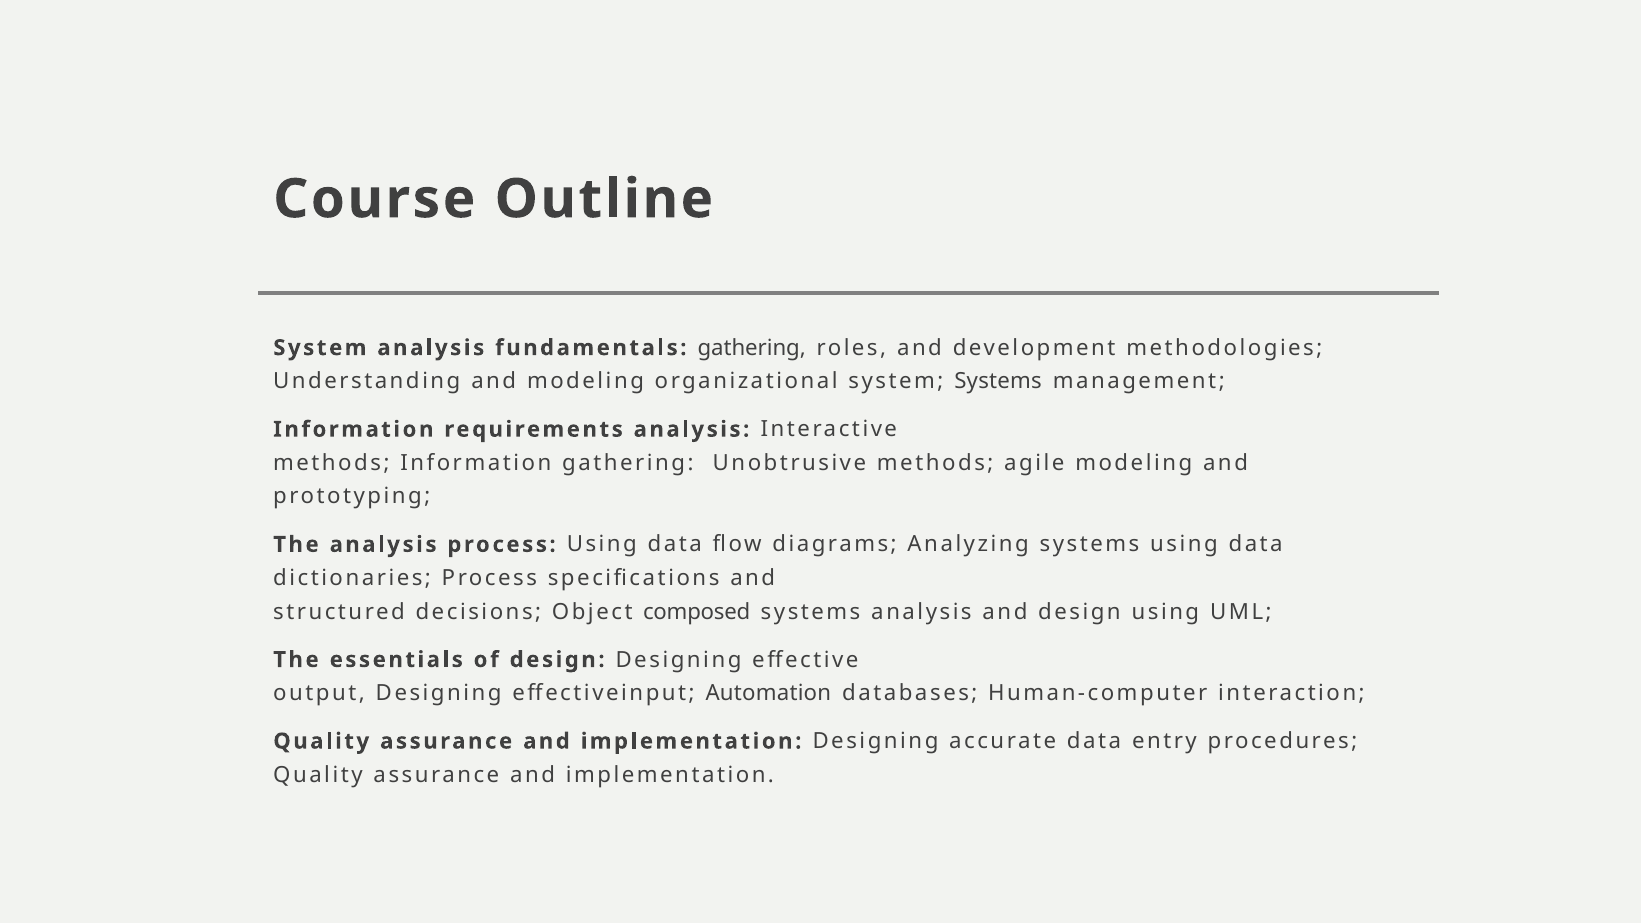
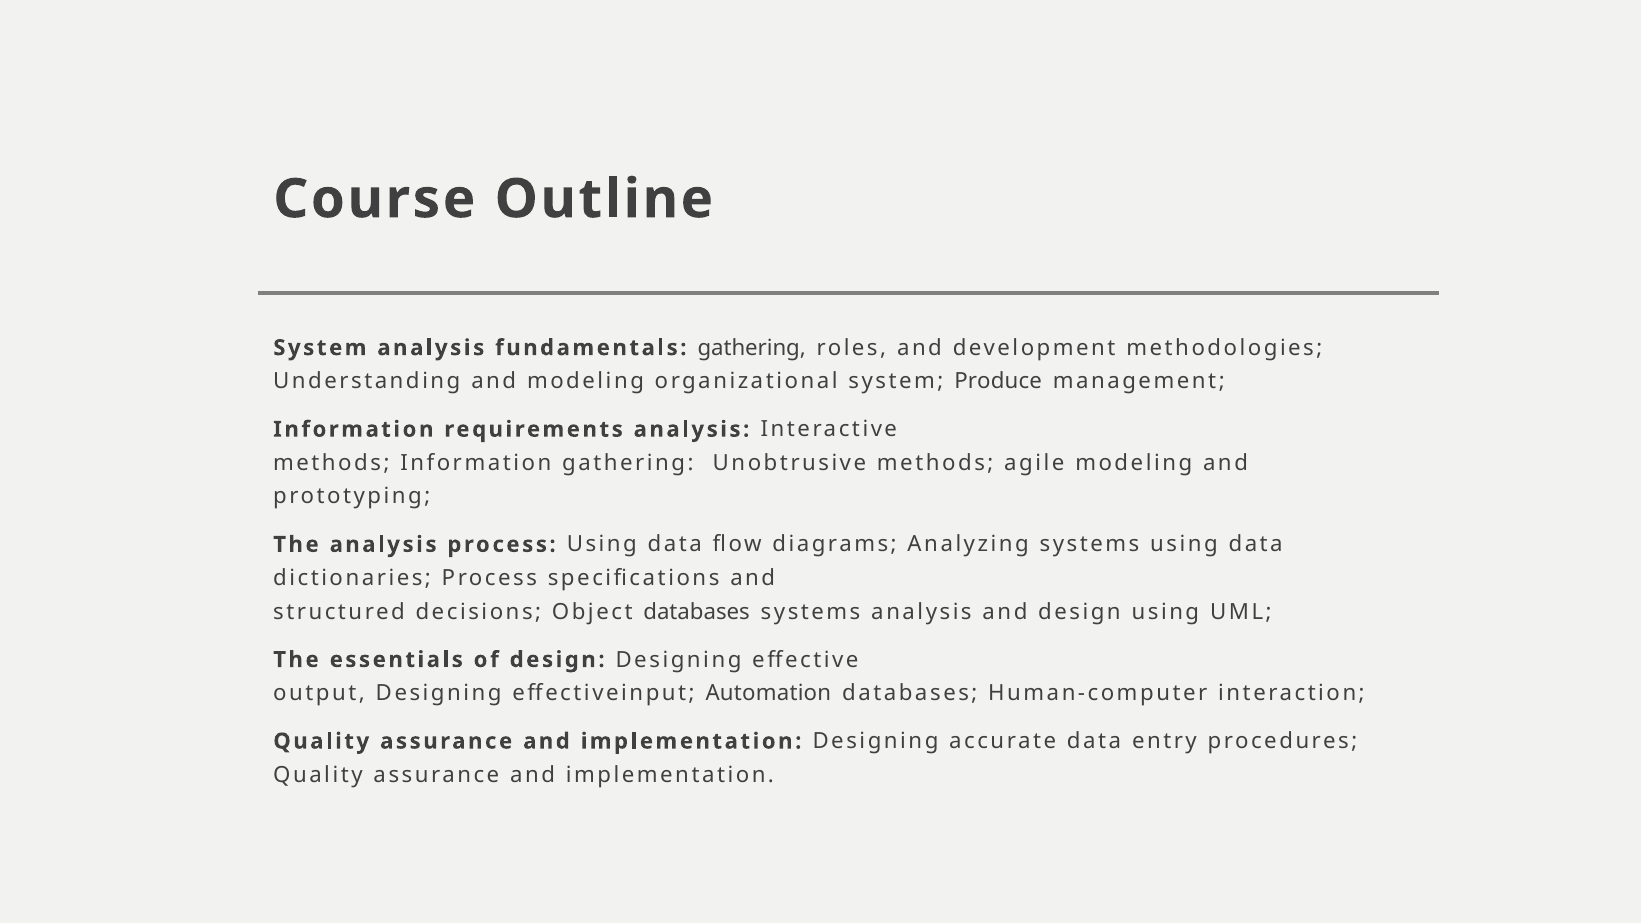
system Systems: Systems -> Produce
Object composed: composed -> databases
